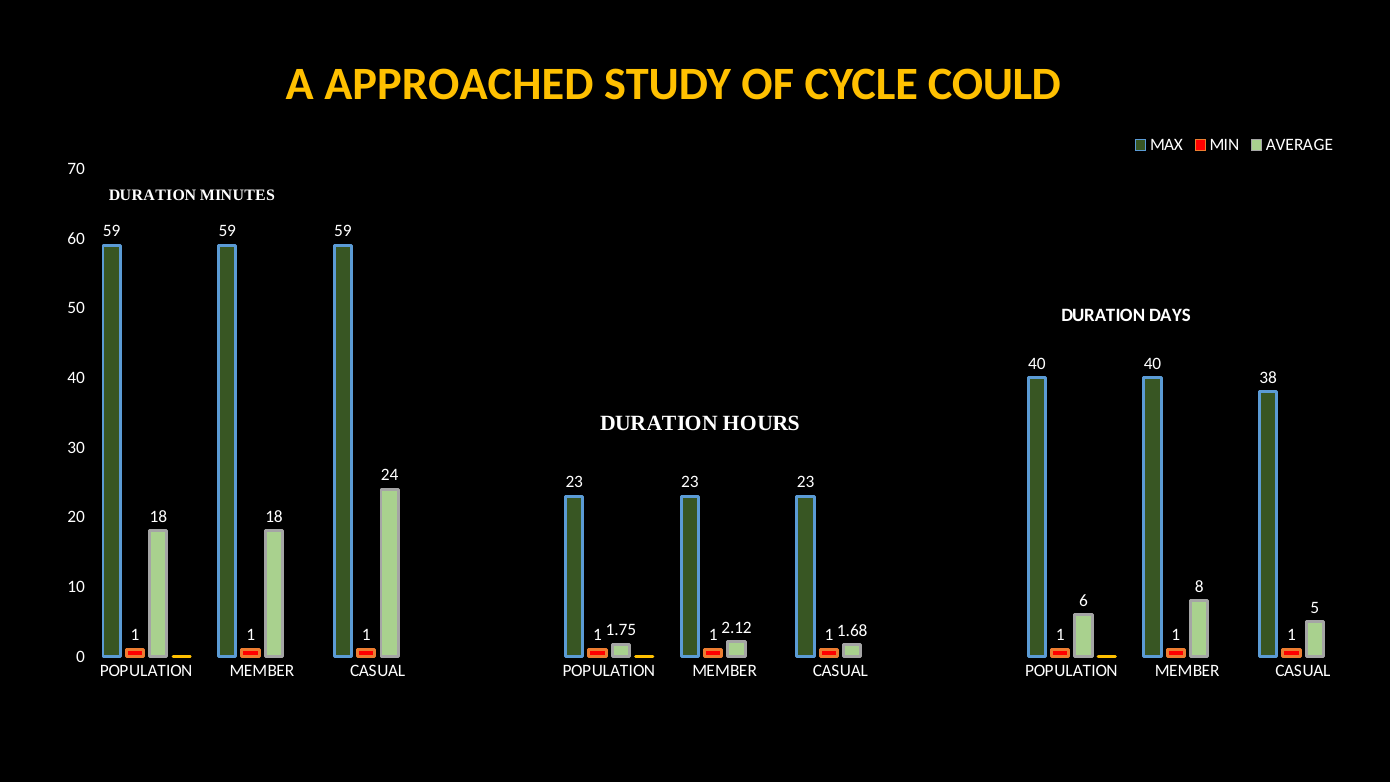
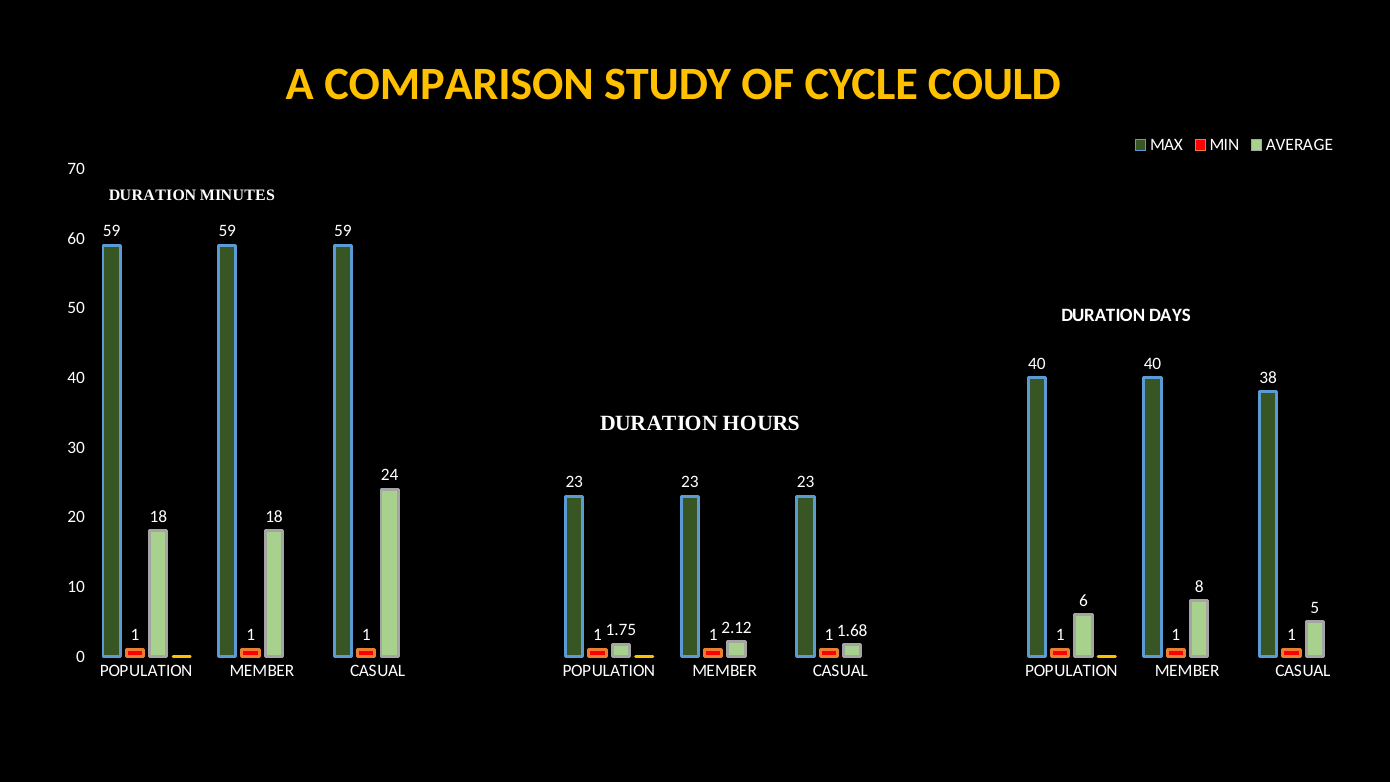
APPROACHED: APPROACHED -> COMPARISON
